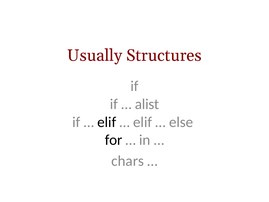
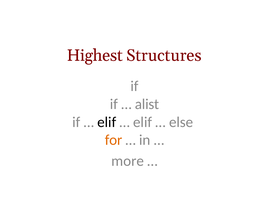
Usually: Usually -> Highest
for colour: black -> orange
chars: chars -> more
